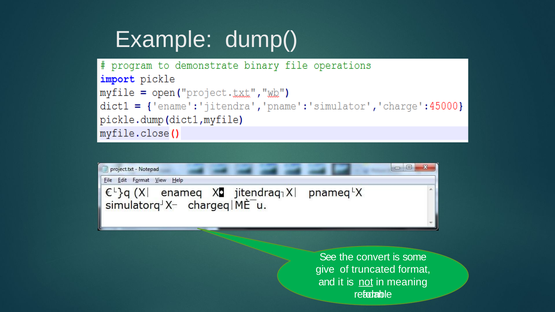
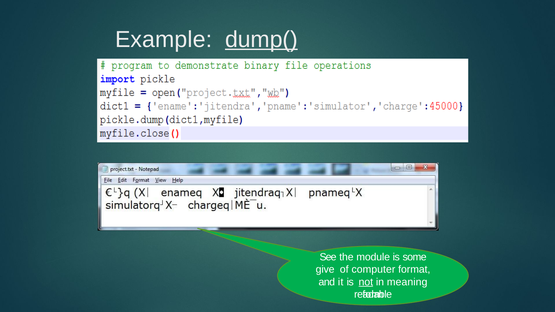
dump( underline: none -> present
convert: convert -> module
truncated: truncated -> computer
